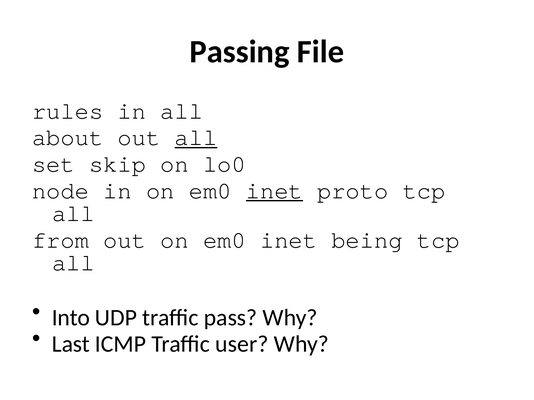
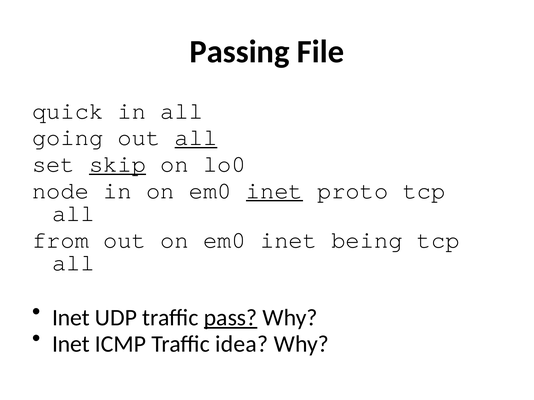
rules: rules -> quick
about: about -> going
skip underline: none -> present
Into at (71, 318): Into -> Inet
pass underline: none -> present
Last at (71, 345): Last -> Inet
user: user -> idea
